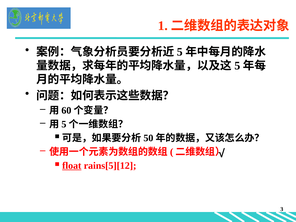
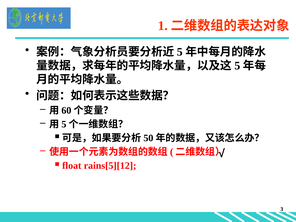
float underline: present -> none
